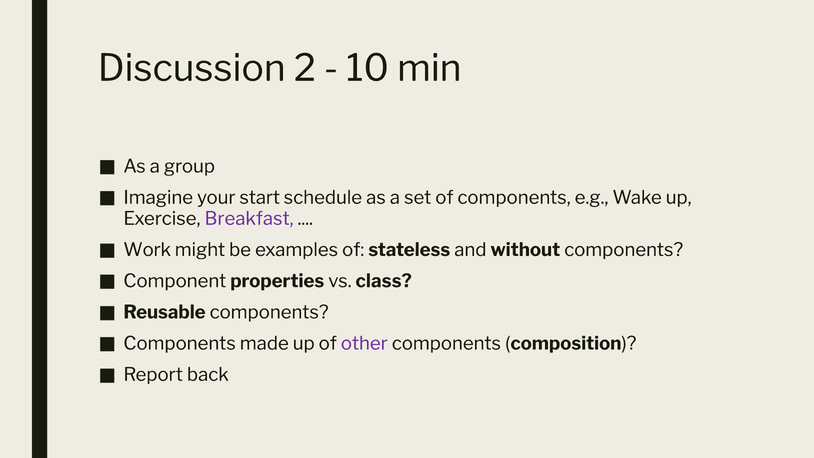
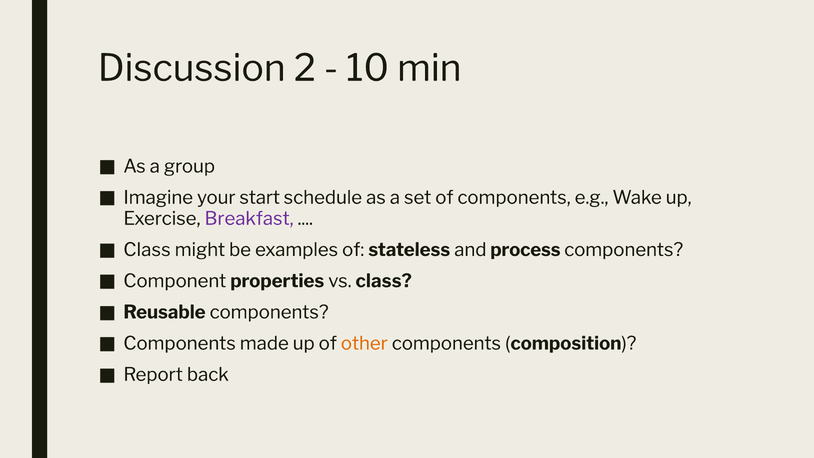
Work at (147, 250): Work -> Class
without: without -> process
other colour: purple -> orange
